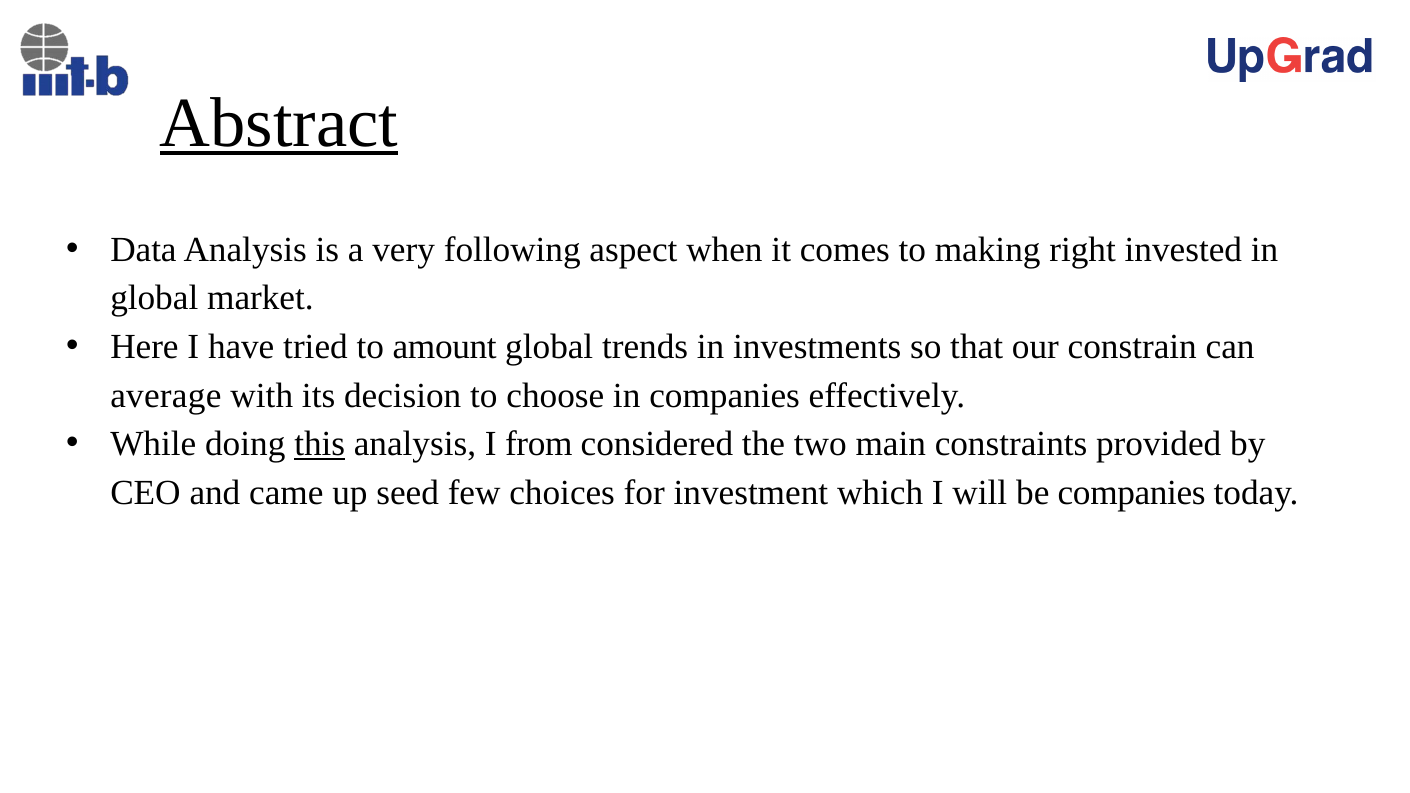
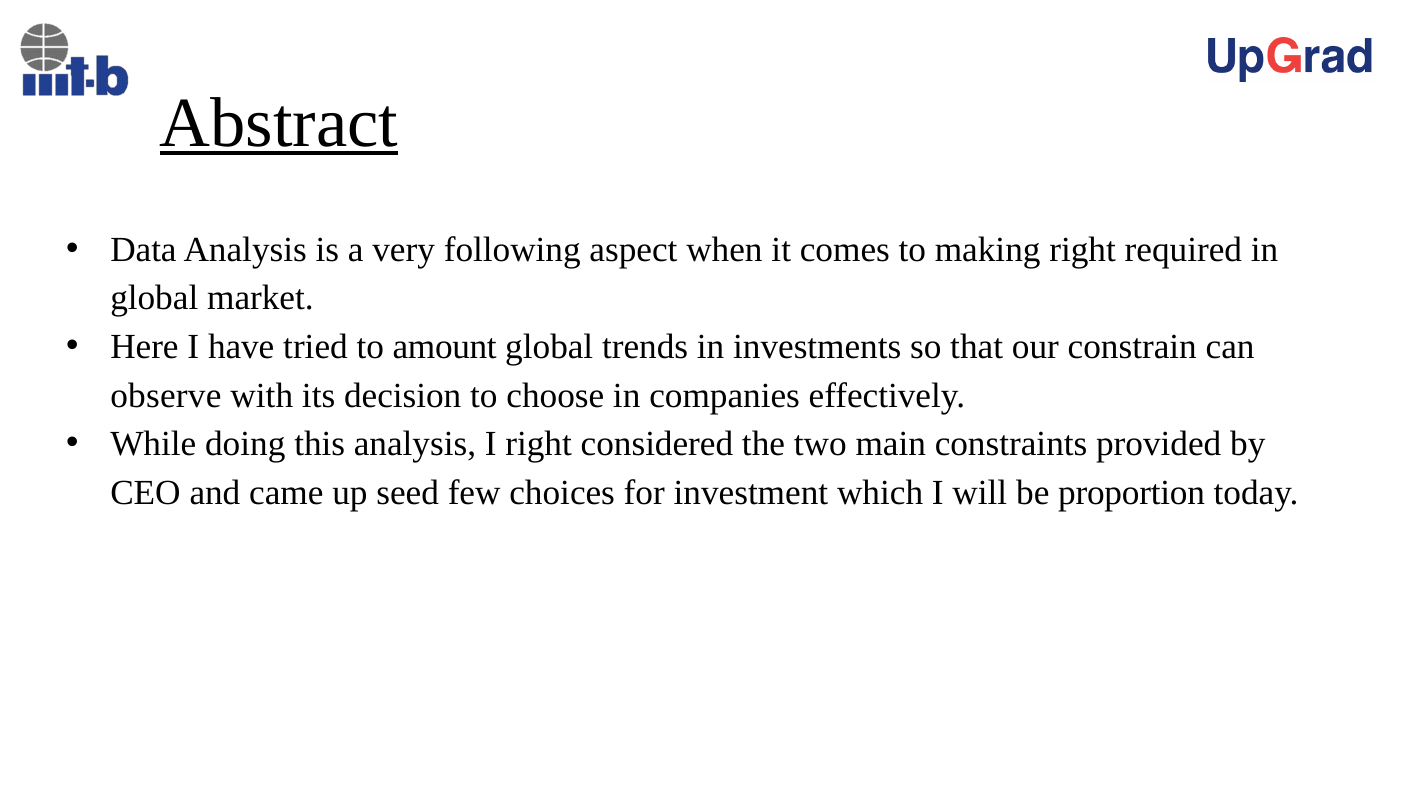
invested: invested -> required
average: average -> observe
this underline: present -> none
I from: from -> right
be companies: companies -> proportion
